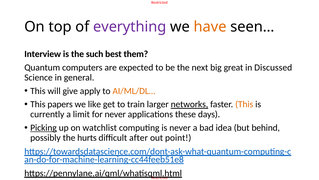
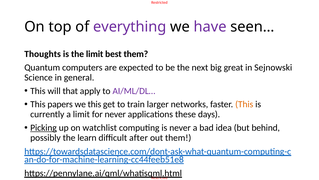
have colour: orange -> purple
Interview: Interview -> Thoughts
the such: such -> limit
Discussed: Discussed -> Sejnowski
give: give -> that
AI/ML/DL… colour: orange -> purple
we like: like -> this
networks underline: present -> none
hurts: hurts -> learn
out point: point -> them
